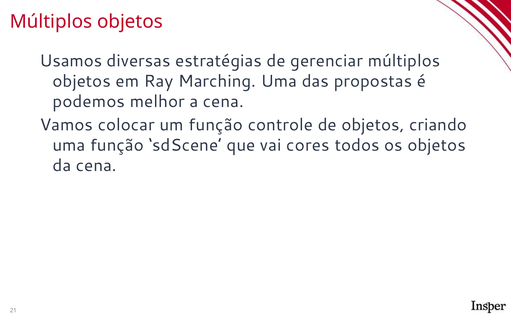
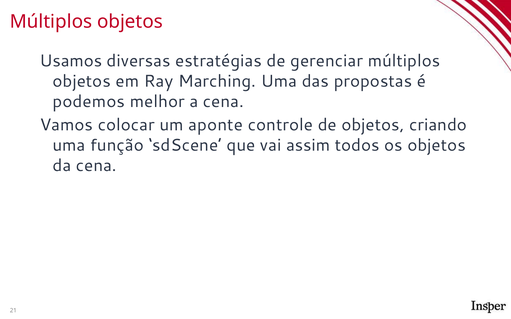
um função: função -> aponte
cores: cores -> assim
